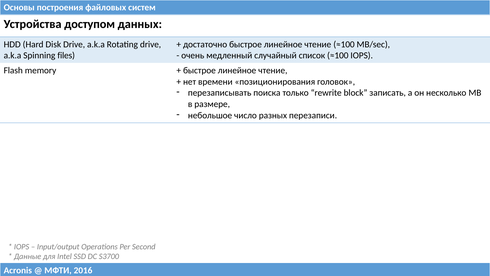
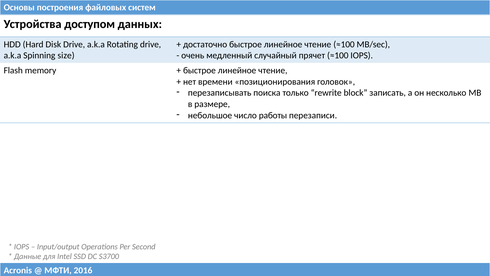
files: files -> size
список: список -> прячет
разных: разных -> работы
